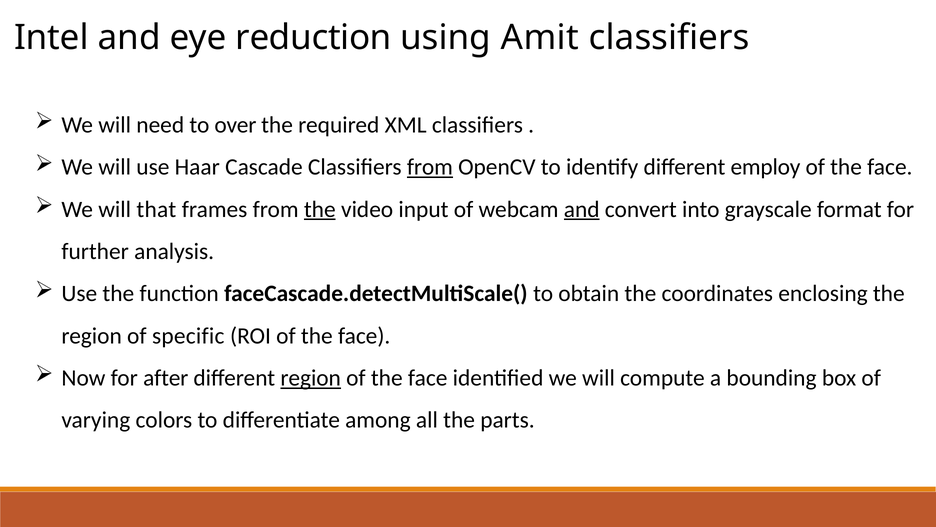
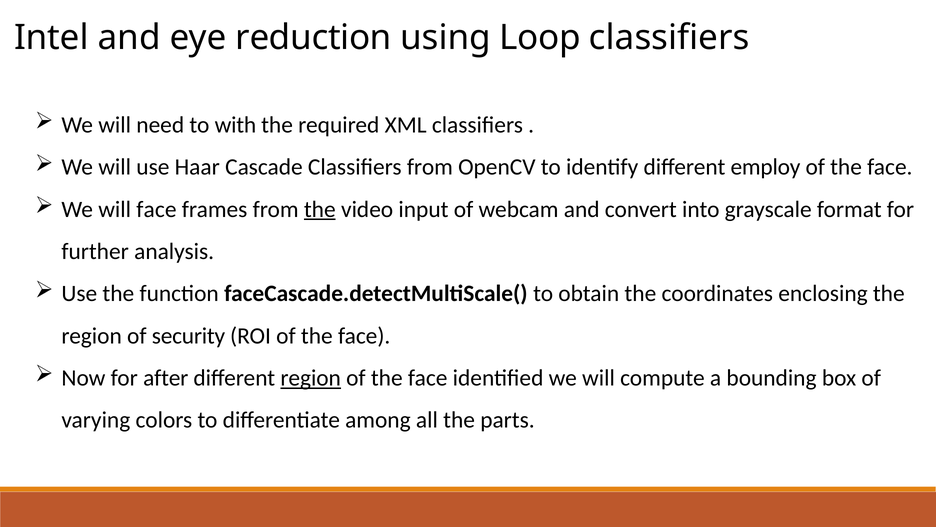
Amit: Amit -> Loop
over: over -> with
from at (430, 167) underline: present -> none
will that: that -> face
and at (582, 209) underline: present -> none
specific: specific -> security
